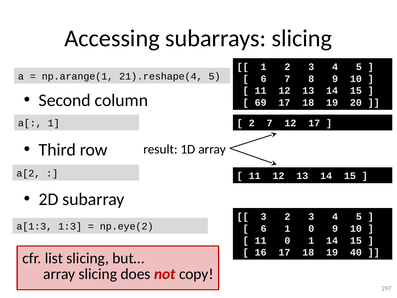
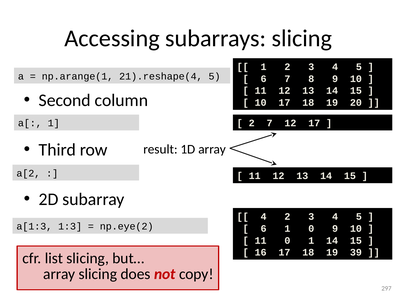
69 at (261, 103): 69 -> 10
3 at (264, 216): 3 -> 4
40: 40 -> 39
